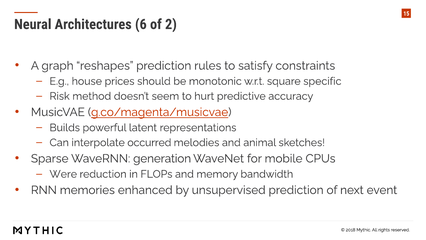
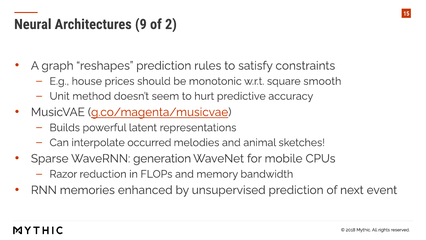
6: 6 -> 9
specific: specific -> smooth
Risk: Risk -> Unit
Were: Were -> Razor
